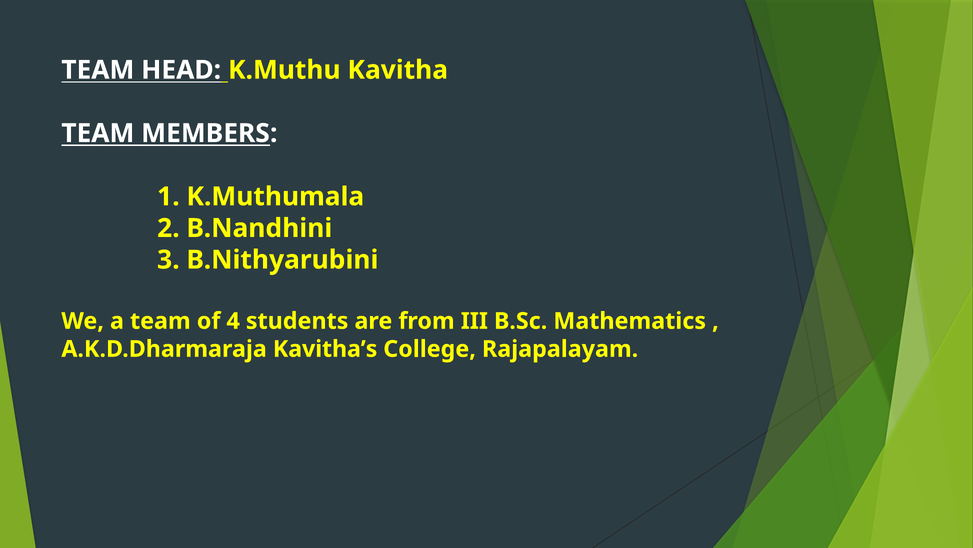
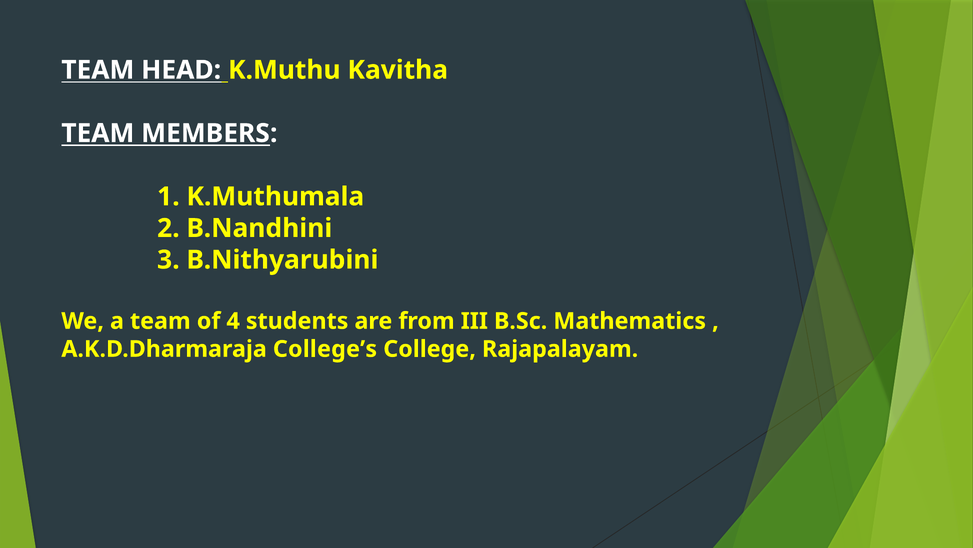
Kavitha’s: Kavitha’s -> College’s
